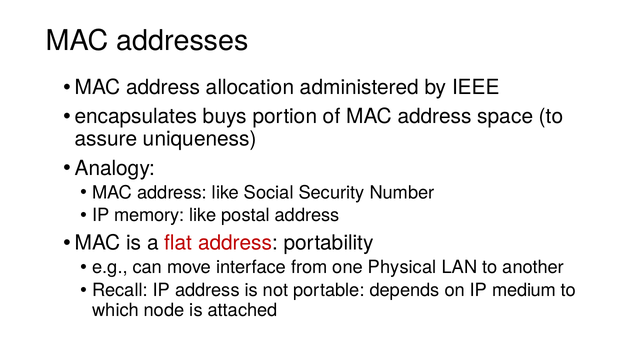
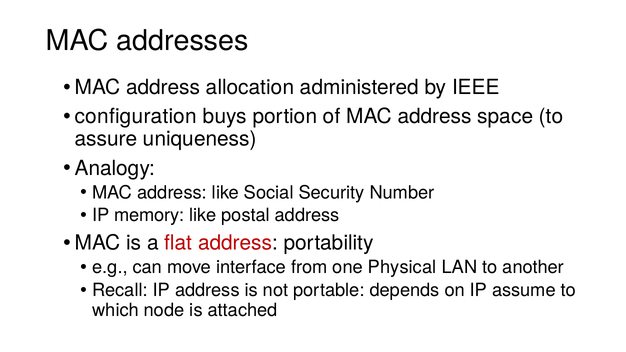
encapsulates: encapsulates -> configuration
medium: medium -> assume
